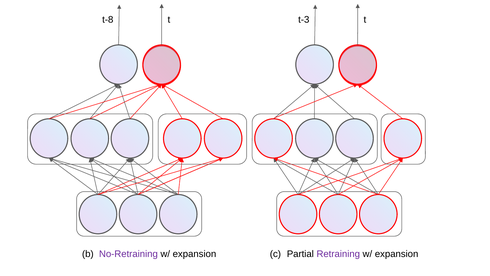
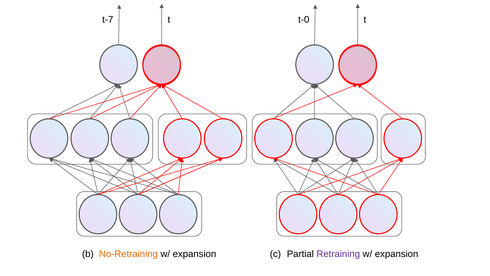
t-8: t-8 -> t-7
t-3: t-3 -> t-0
No-Retraining colour: purple -> orange
